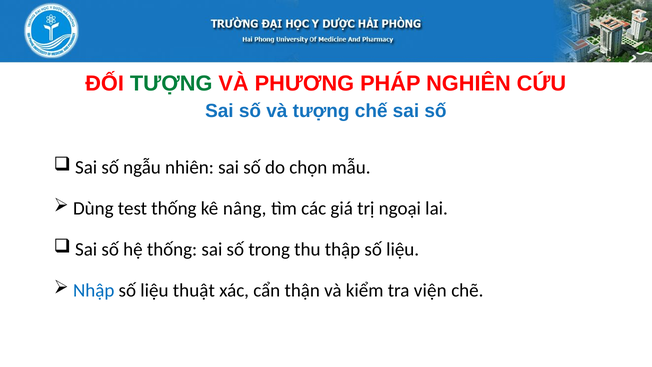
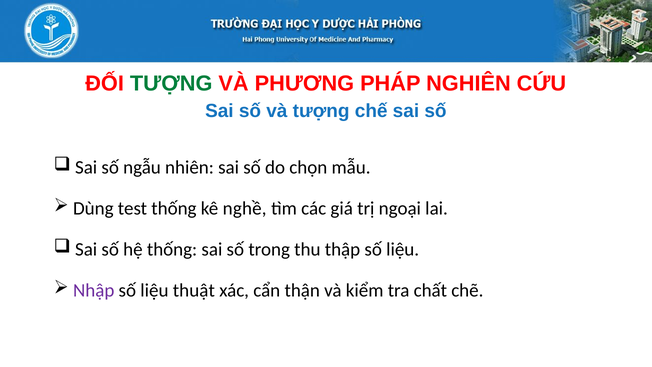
nâng: nâng -> nghề
Nhập colour: blue -> purple
viện: viện -> chất
